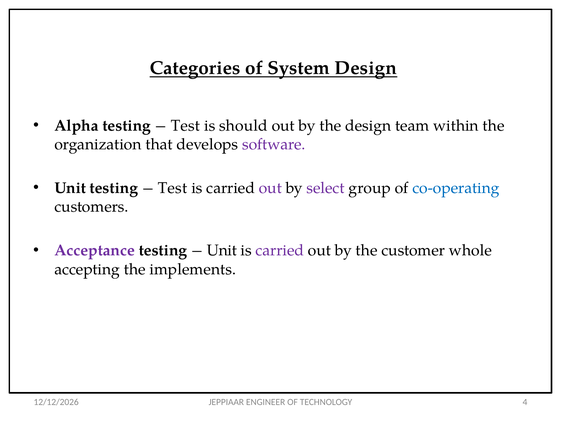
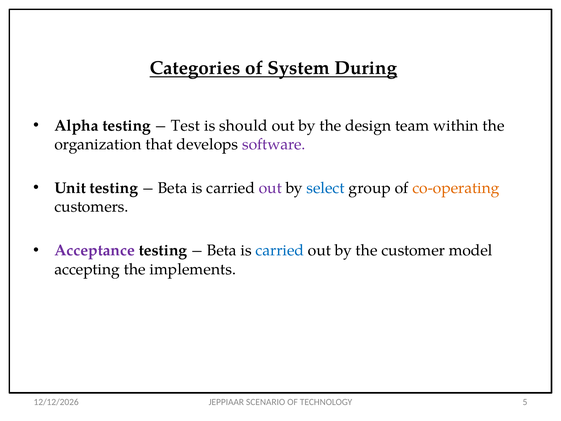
System Design: Design -> During
Test at (173, 188): Test -> Beta
select colour: purple -> blue
co-operating colour: blue -> orange
Unit at (222, 250): Unit -> Beta
carried at (280, 250) colour: purple -> blue
whole: whole -> model
ENGINEER: ENGINEER -> SCENARIO
4: 4 -> 5
